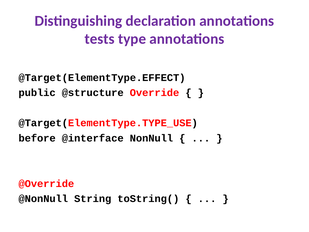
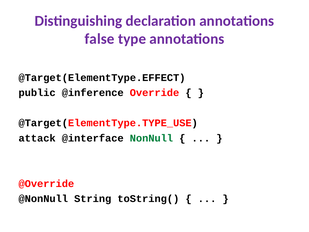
tests: tests -> false
@structure: @structure -> @inference
before: before -> attack
NonNull colour: black -> green
